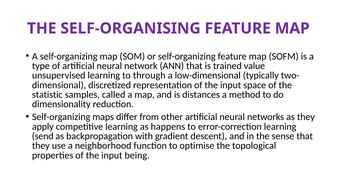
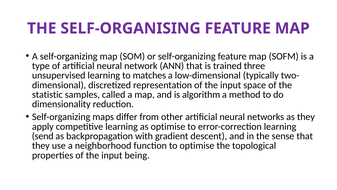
value: value -> three
through: through -> matches
distances: distances -> algorithm
as happens: happens -> optimise
